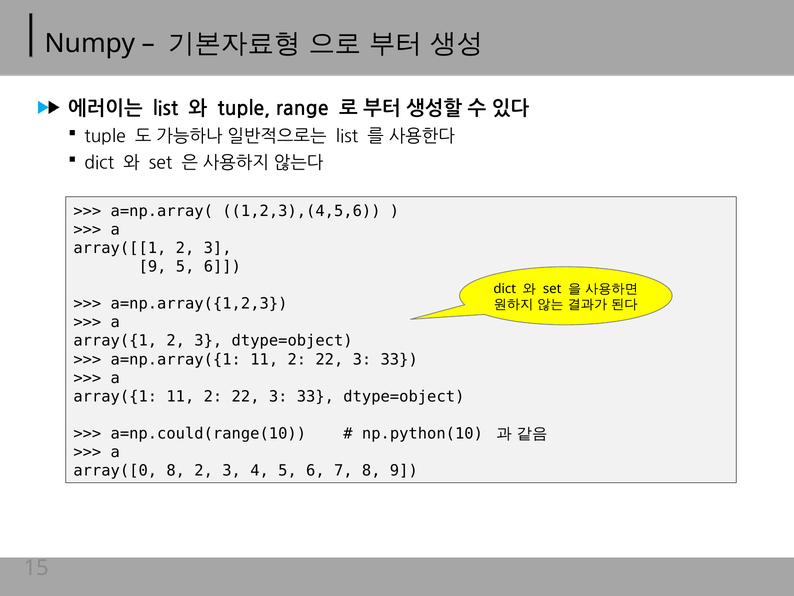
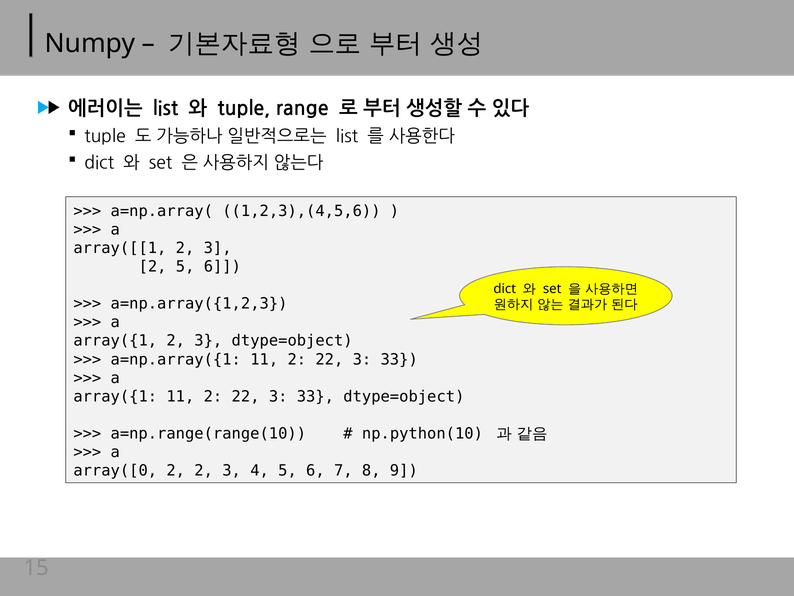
9 at (153, 266): 9 -> 2
a=np.could(range(10: a=np.could(range(10 -> a=np.range(range(10
array([0 8: 8 -> 2
